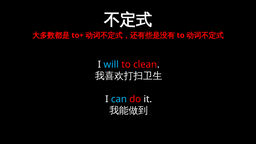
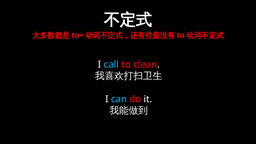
will: will -> call
